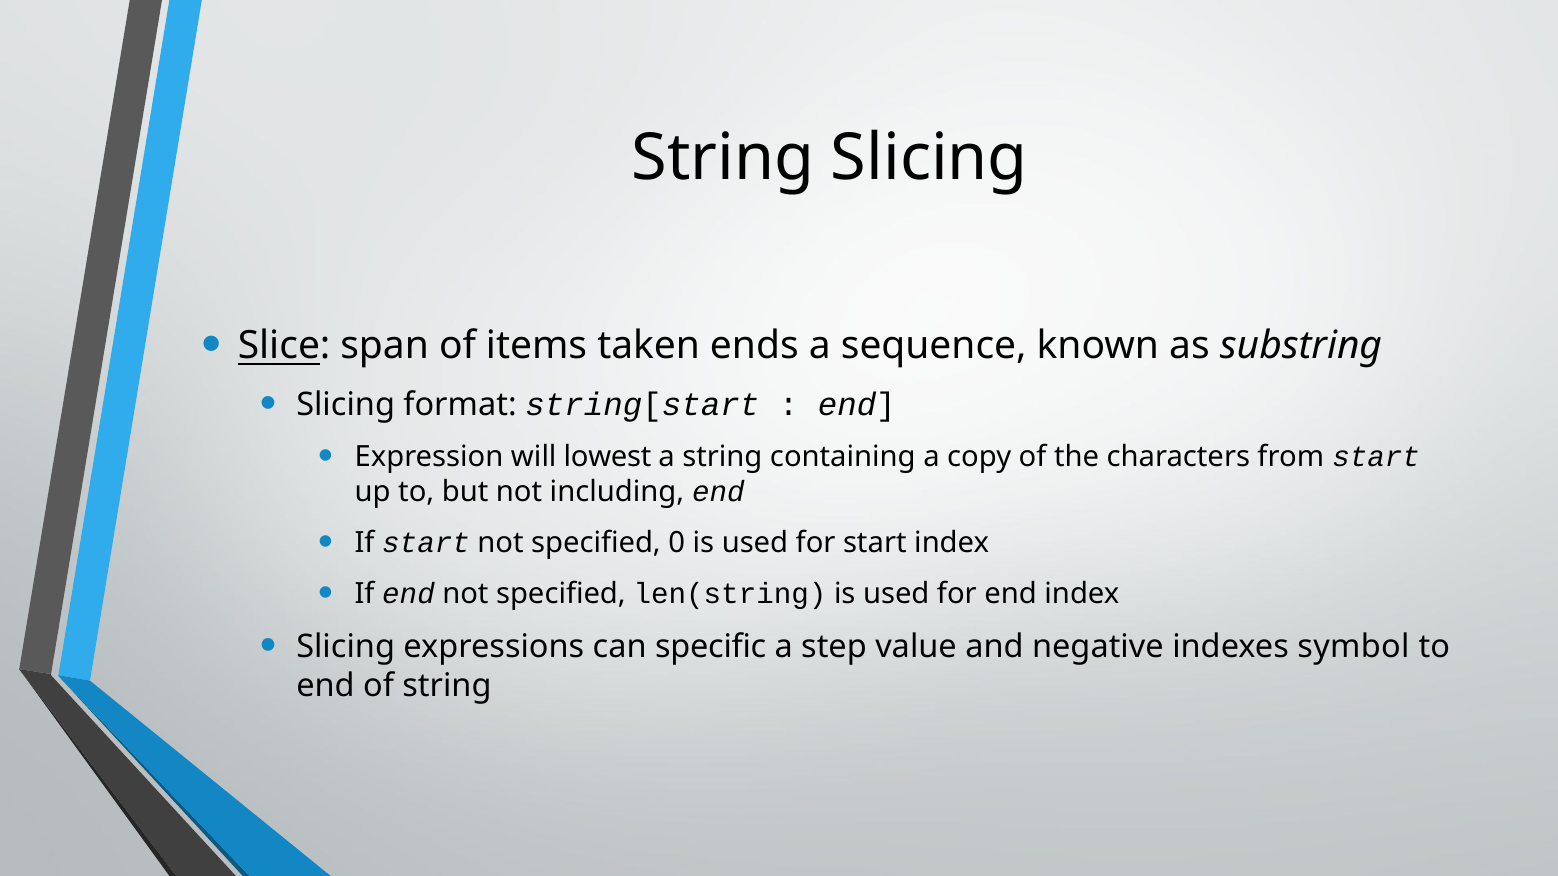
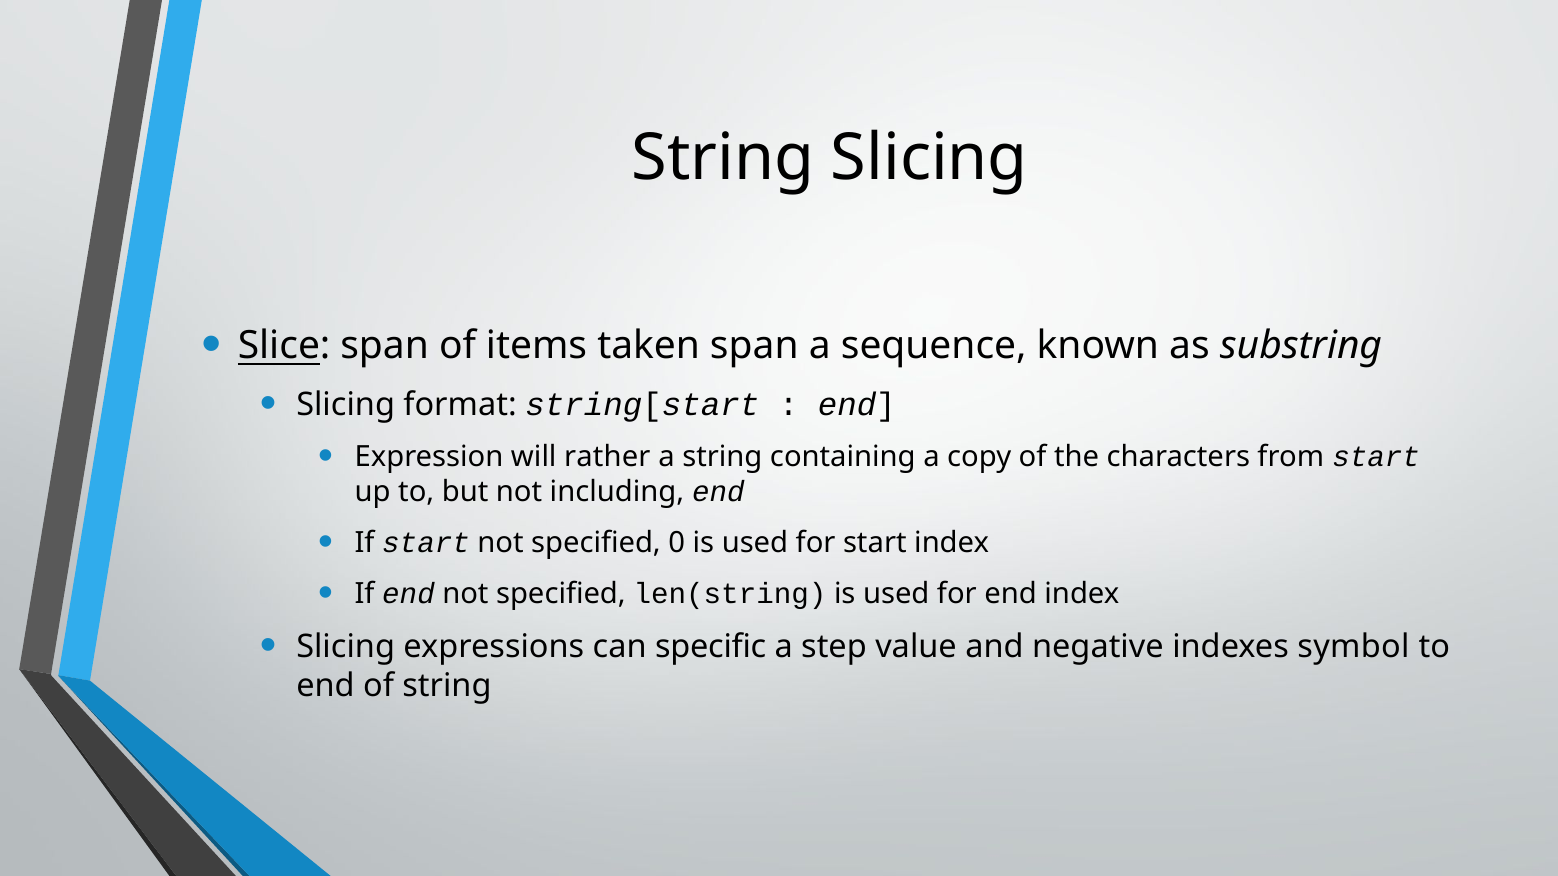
taken ends: ends -> span
lowest: lowest -> rather
